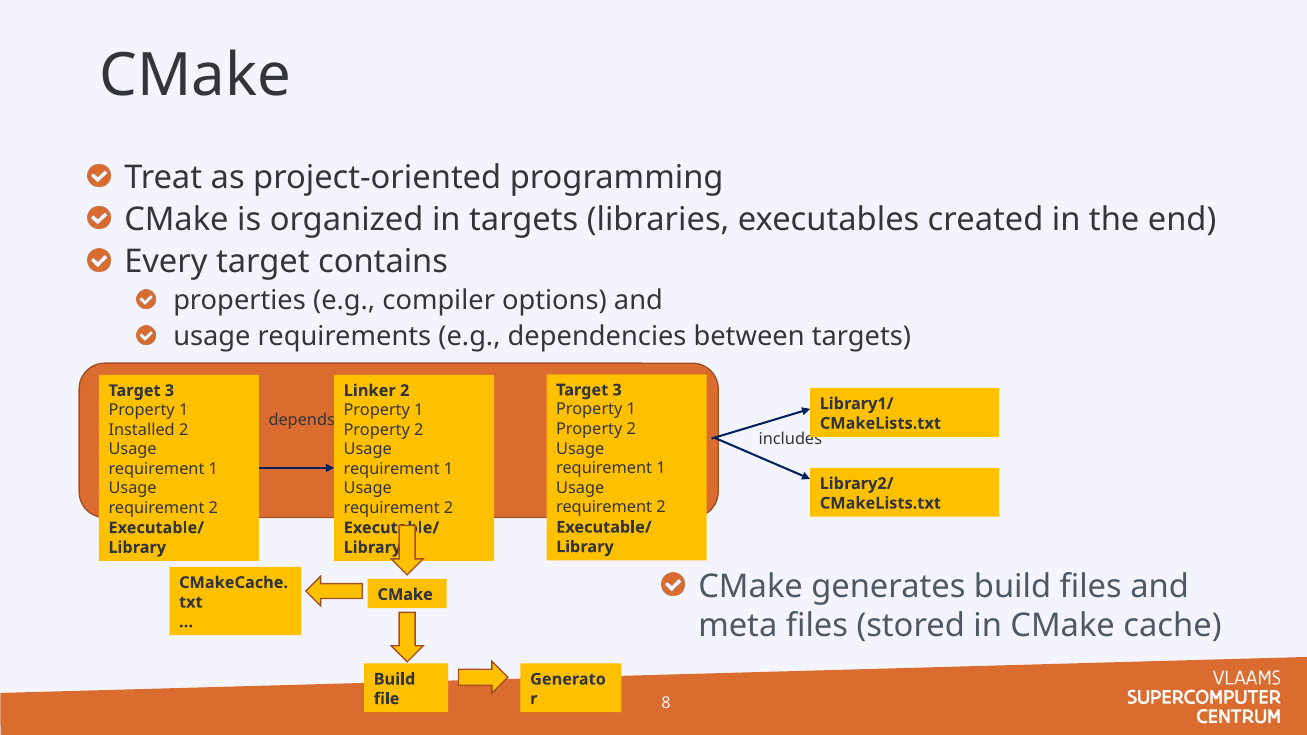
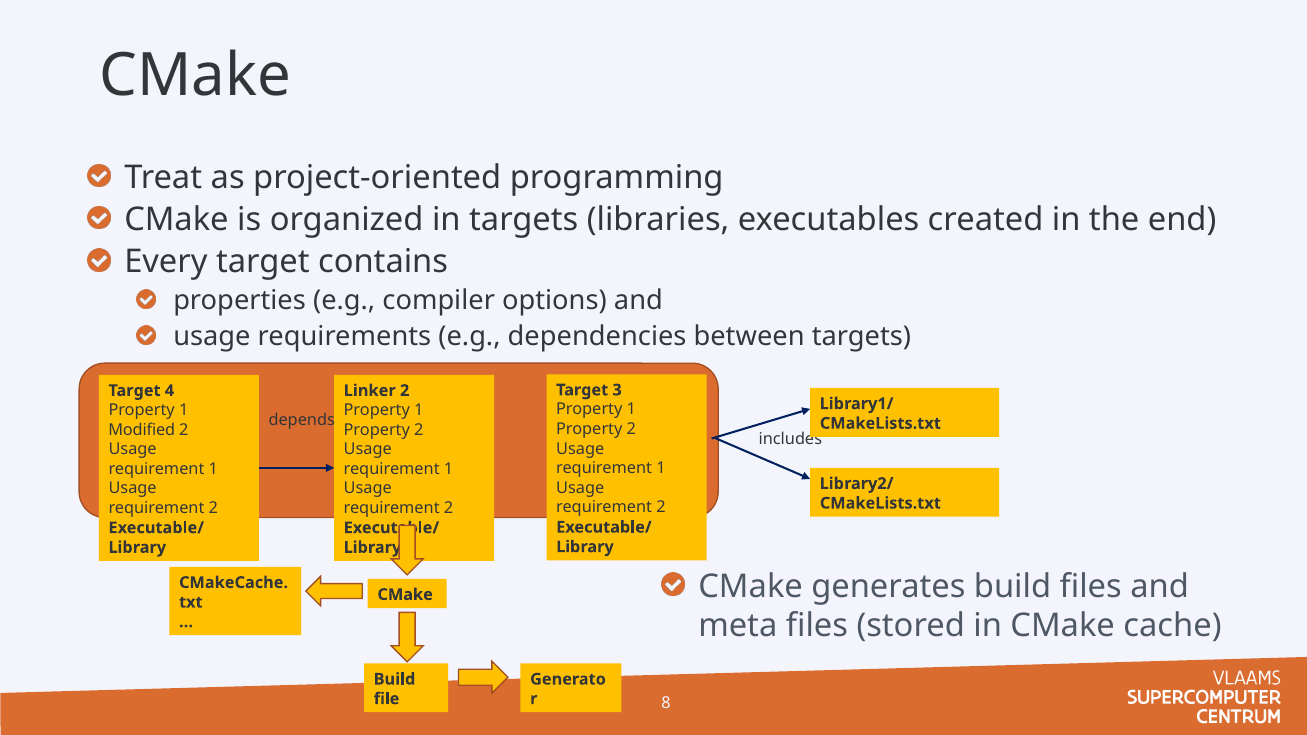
3 at (169, 391): 3 -> 4
Installed: Installed -> Modified
